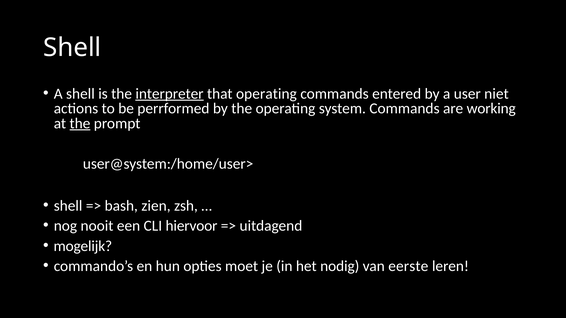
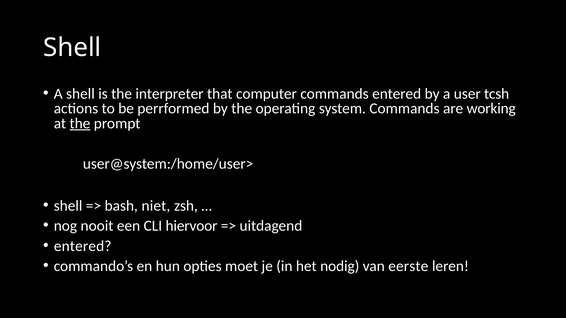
interpreter underline: present -> none
that operating: operating -> computer
niet: niet -> tcsh
zien: zien -> niet
mogelijk at (83, 246): mogelijk -> entered
